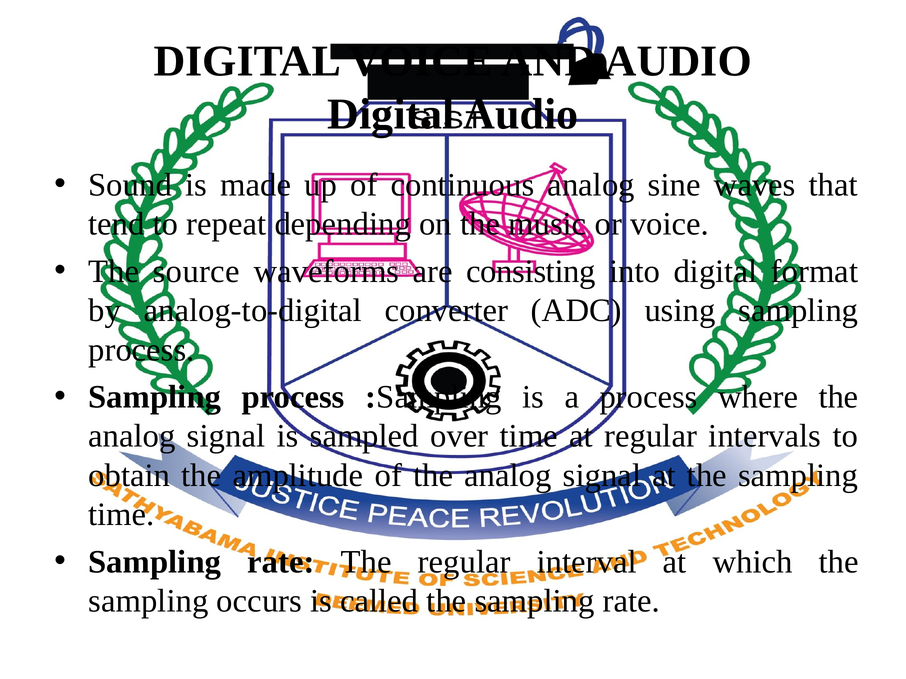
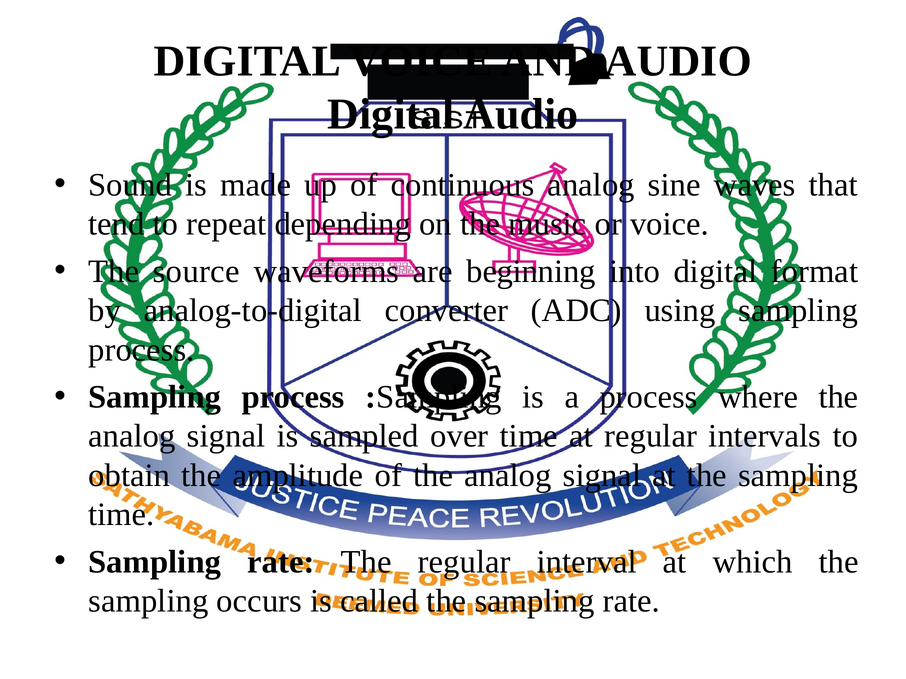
consisting: consisting -> beginning
